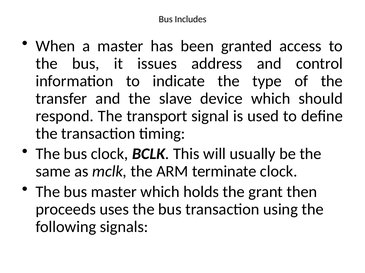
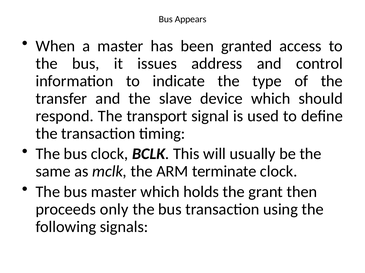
Includes: Includes -> Appears
uses: uses -> only
